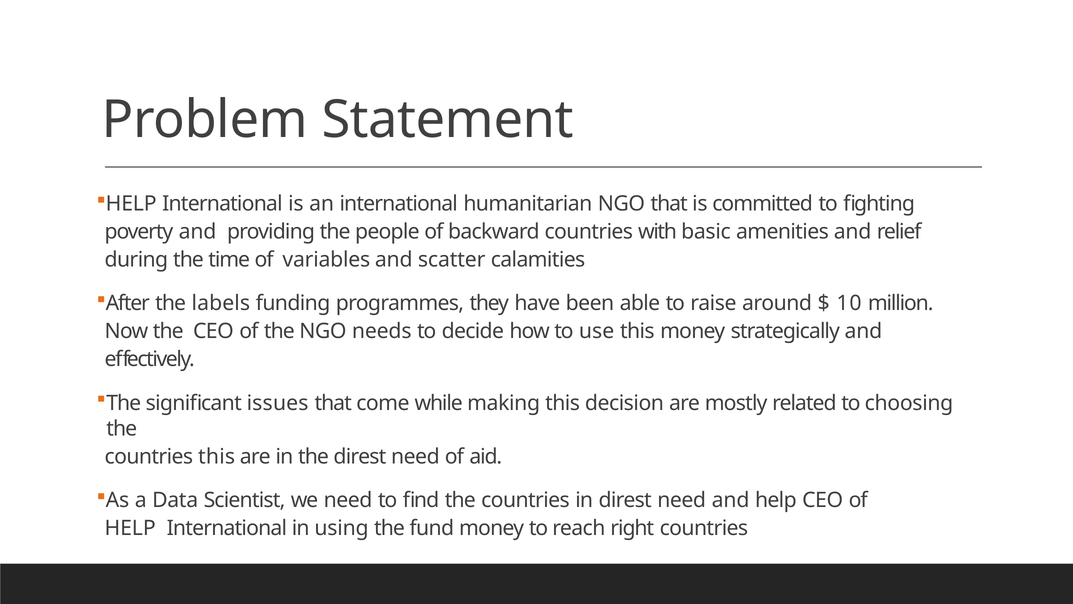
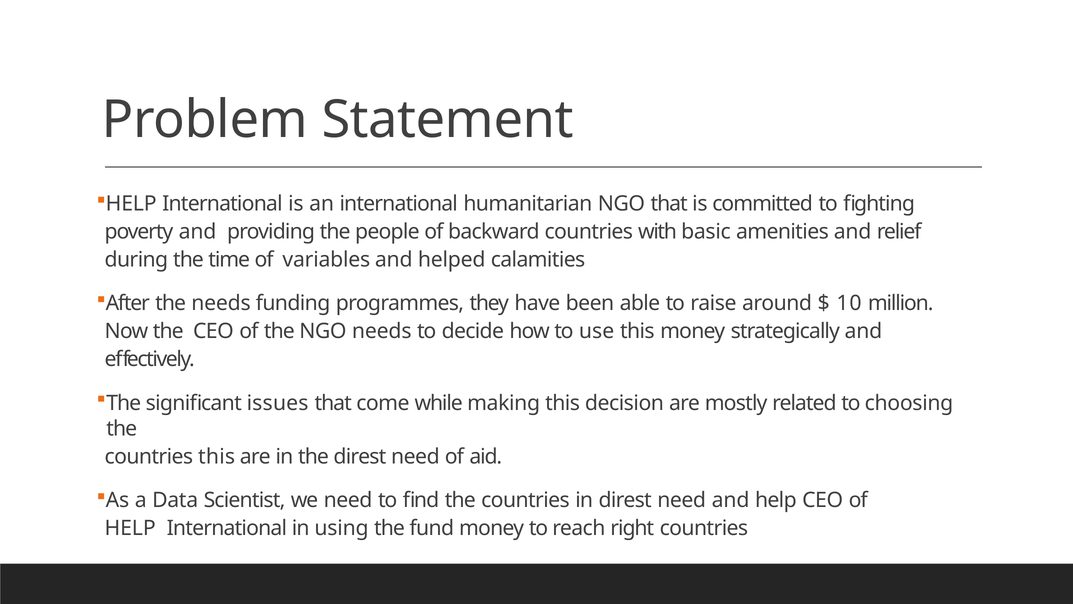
scatter: scatter -> helped
the labels: labels -> needs
